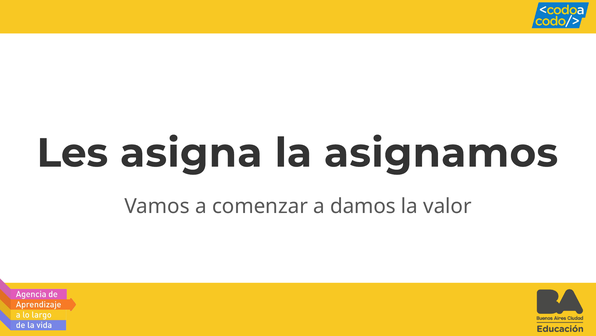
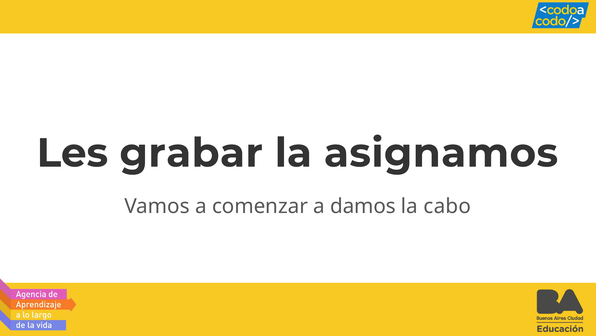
asigna: asigna -> grabar
valor: valor -> cabo
